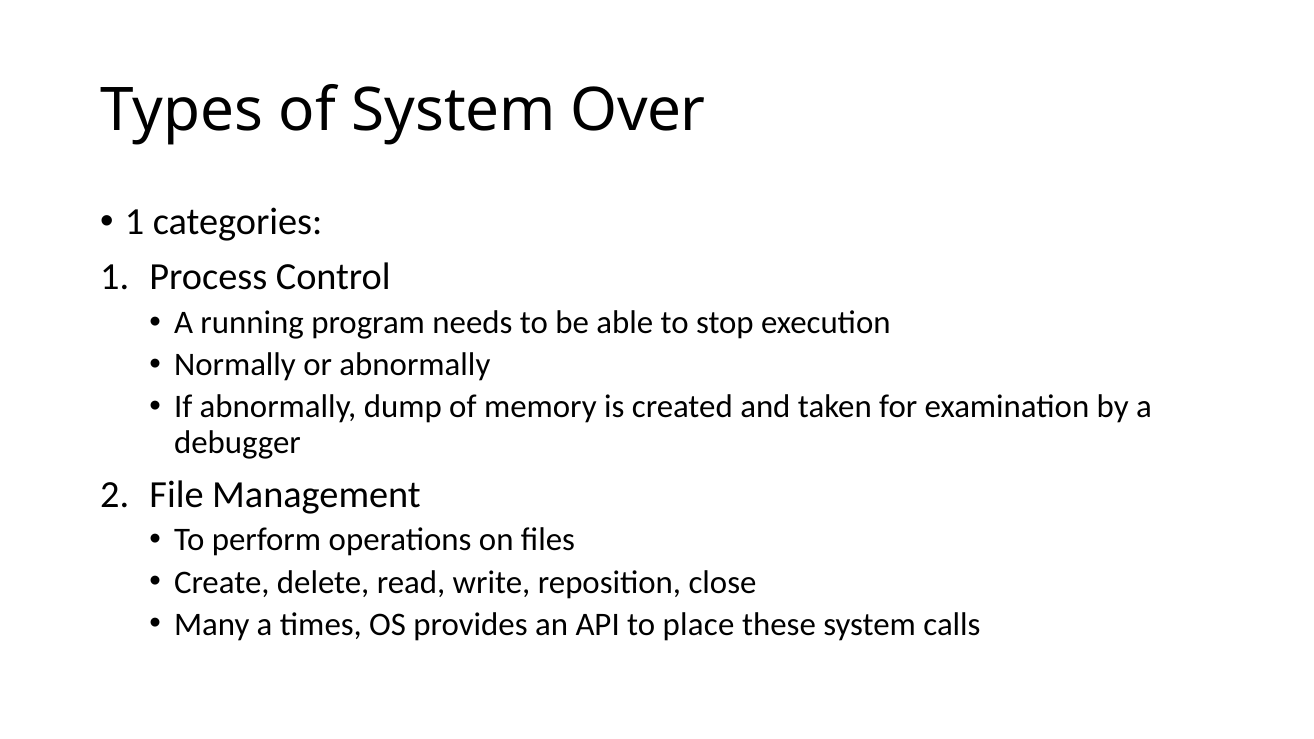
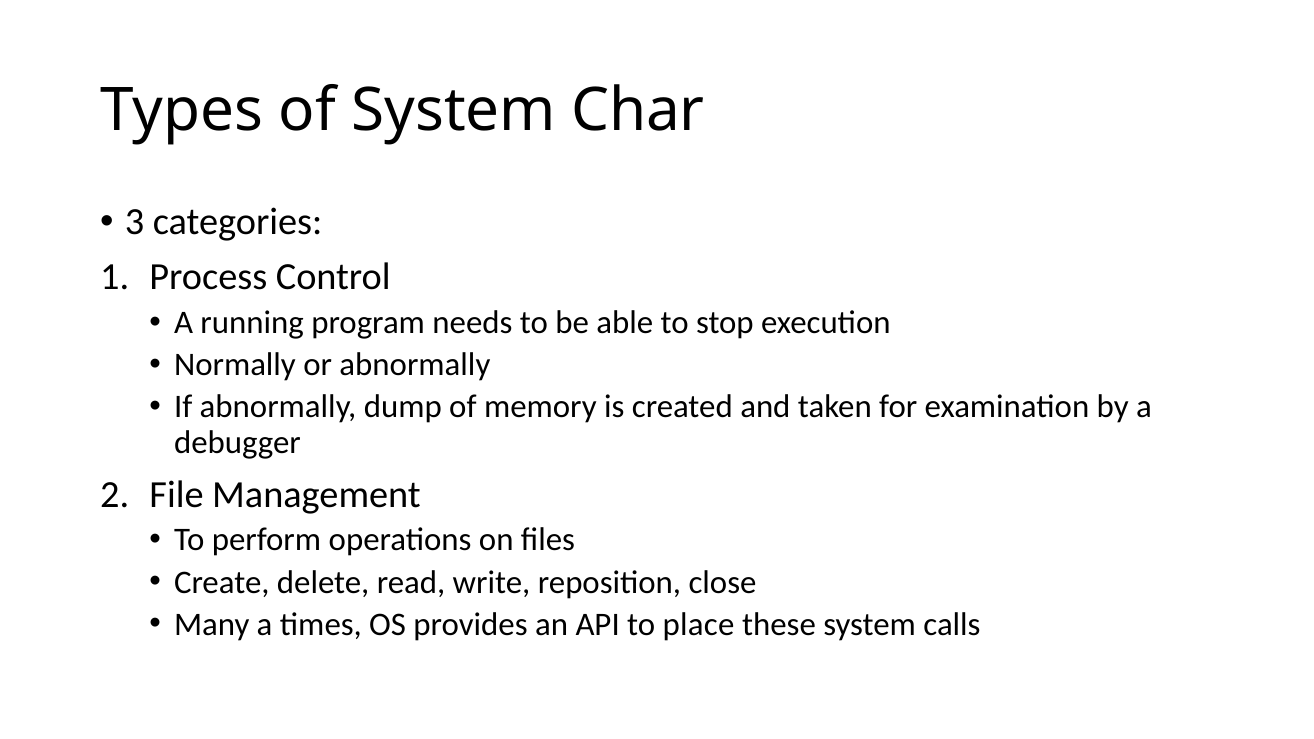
Over: Over -> Char
1 at (135, 222): 1 -> 3
